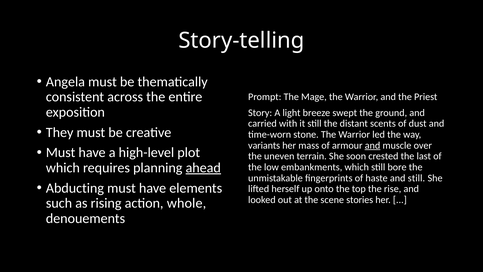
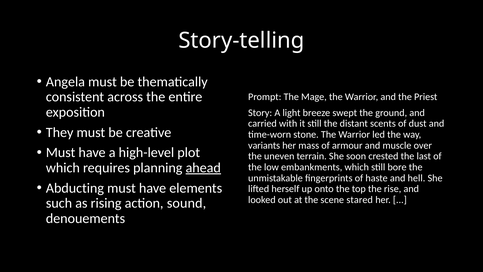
and at (373, 145) underline: present -> none
and still: still -> hell
stories: stories -> stared
whole: whole -> sound
